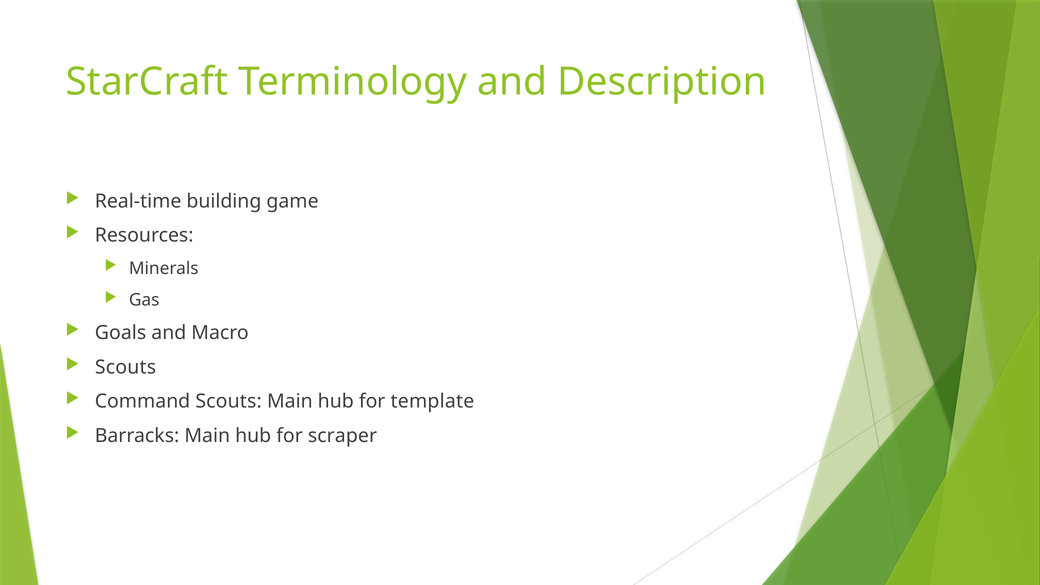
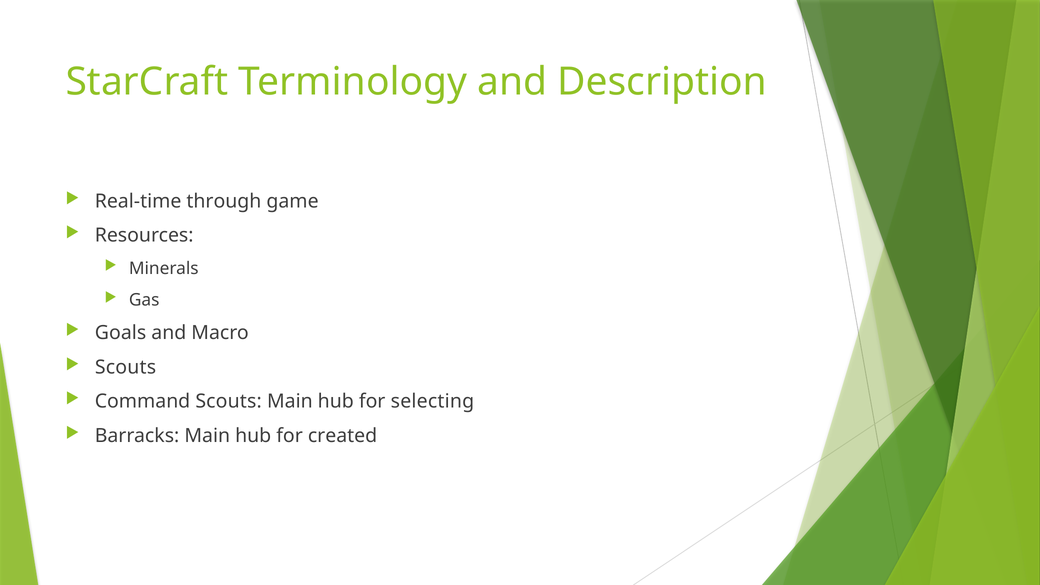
building: building -> through
template: template -> selecting
scraper: scraper -> created
